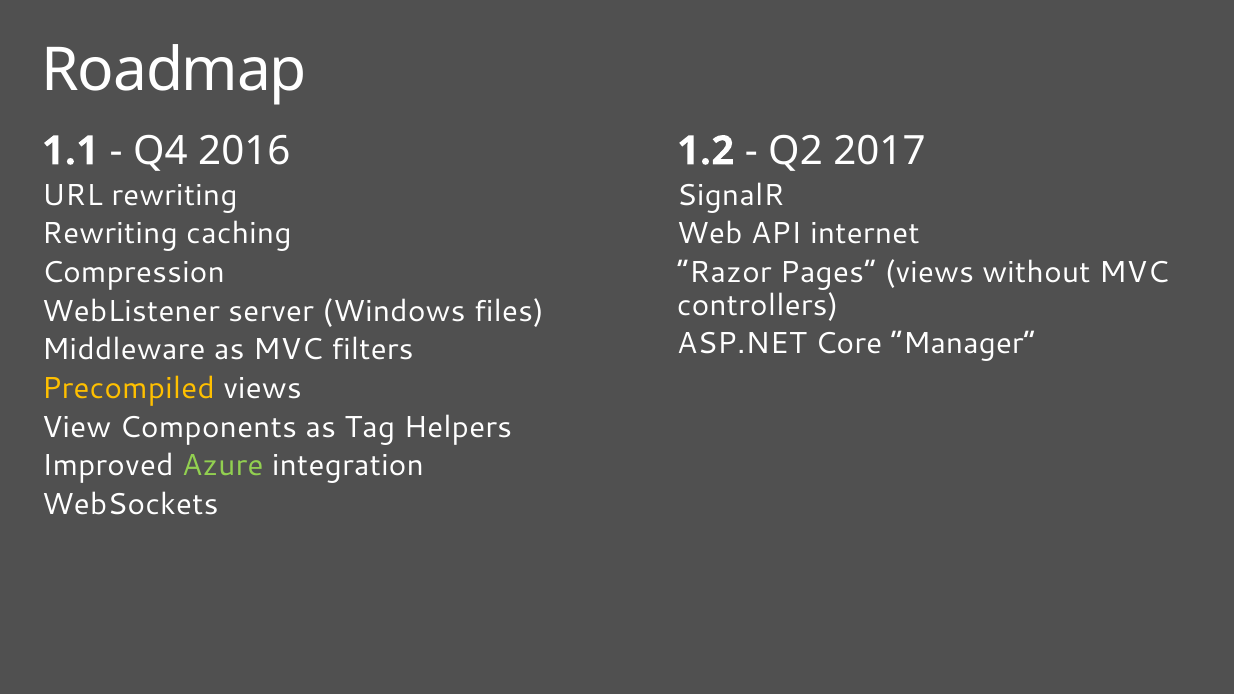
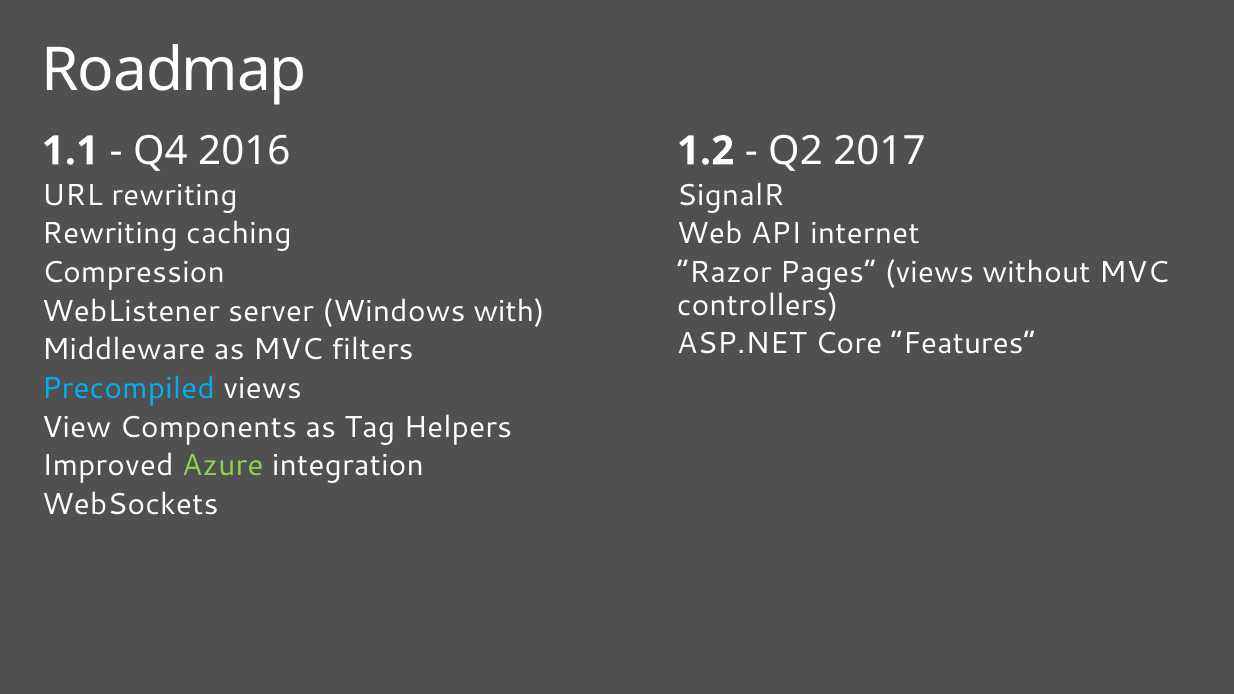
files: files -> with
Manager: Manager -> Features
Precompiled colour: yellow -> light blue
